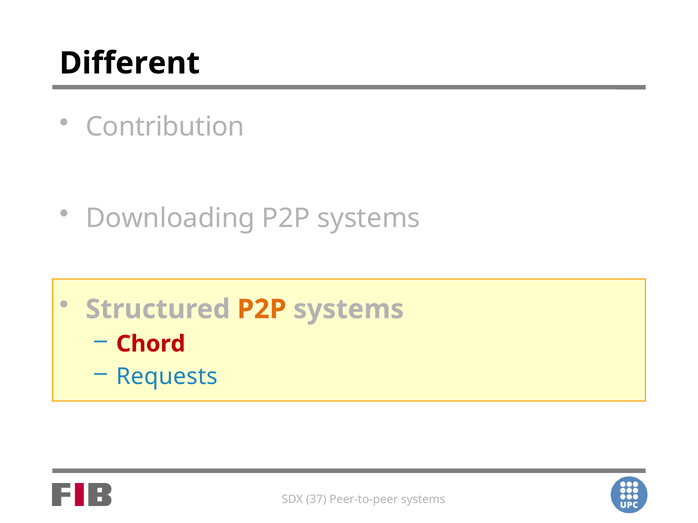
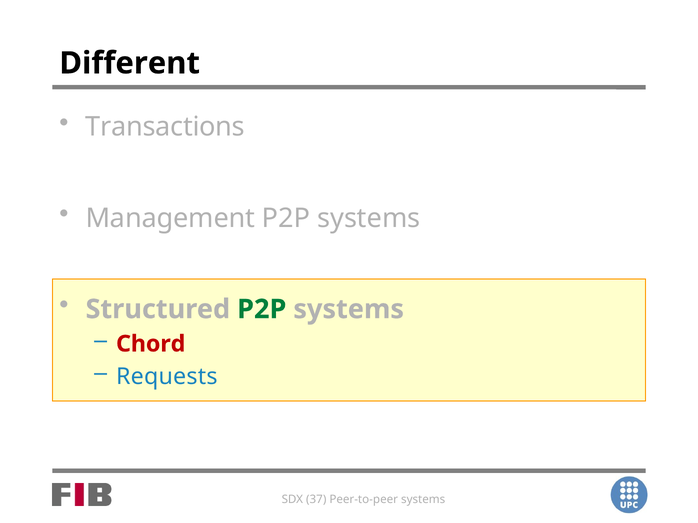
Contribution: Contribution -> Transactions
Downloading: Downloading -> Management
P2P at (262, 310) colour: orange -> green
